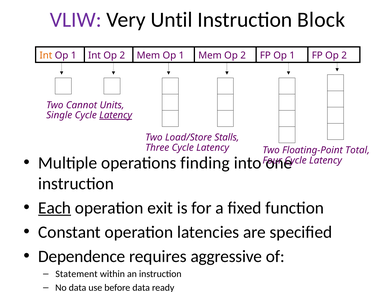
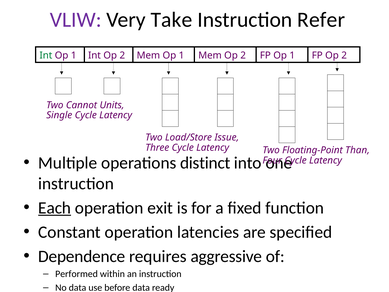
Until: Until -> Take
Block: Block -> Refer
Int at (46, 55) colour: orange -> green
Latency at (116, 115) underline: present -> none
Stalls: Stalls -> Issue
Total: Total -> Than
finding: finding -> distinct
Statement: Statement -> Performed
